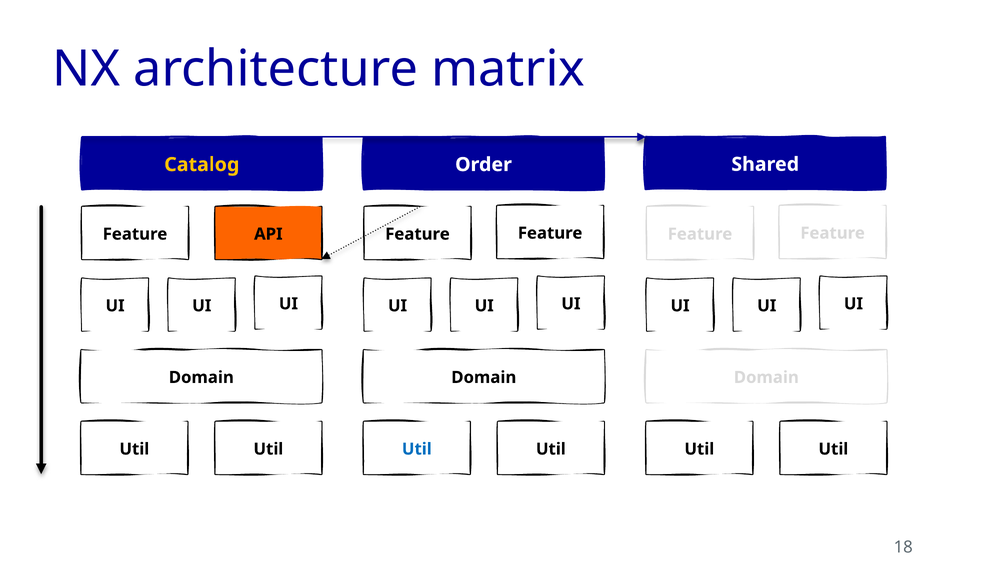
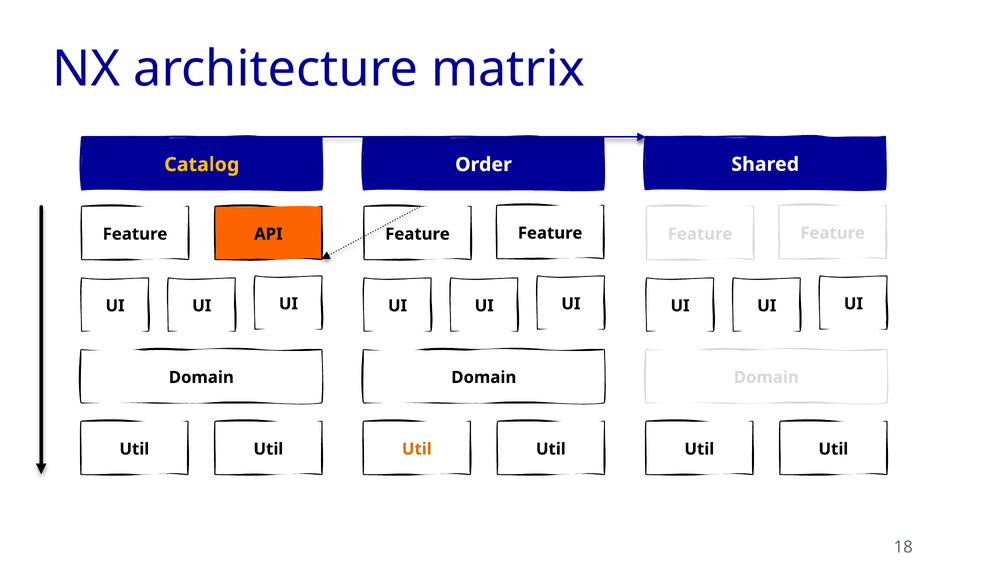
Util at (417, 449) colour: blue -> orange
